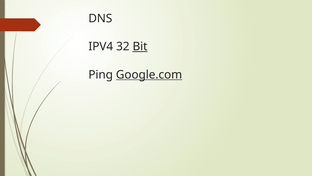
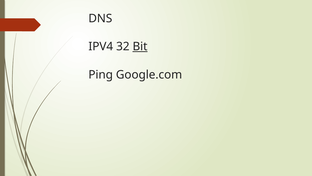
Google.com underline: present -> none
